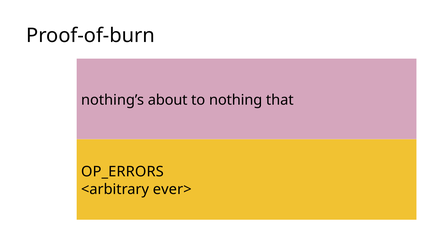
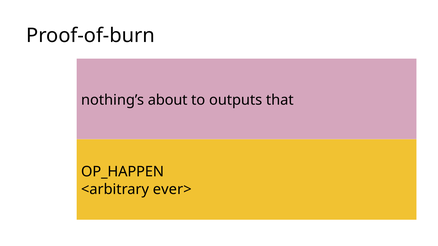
nothing: nothing -> outputs
OP_ERRORS: OP_ERRORS -> OP_HAPPEN
